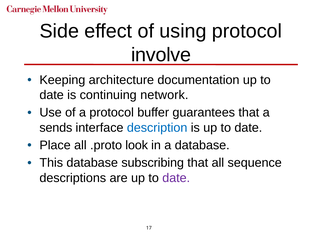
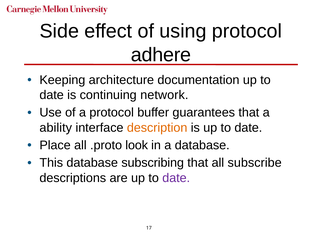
involve: involve -> adhere
sends: sends -> ability
description colour: blue -> orange
sequence: sequence -> subscribe
